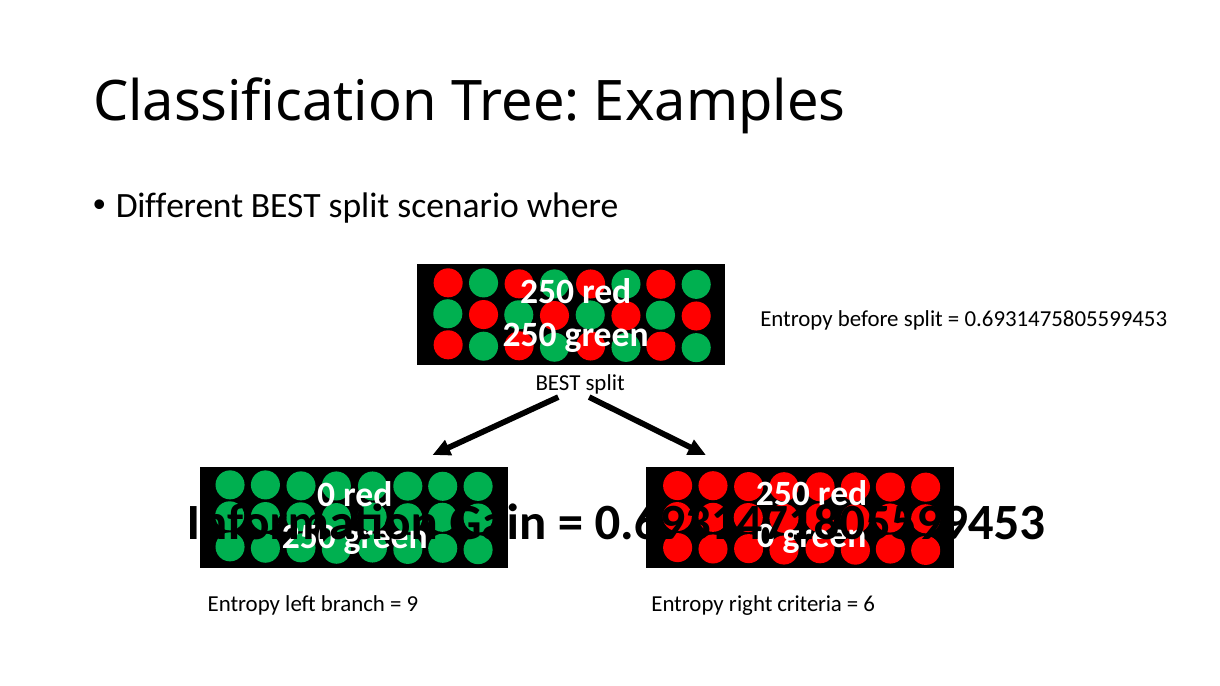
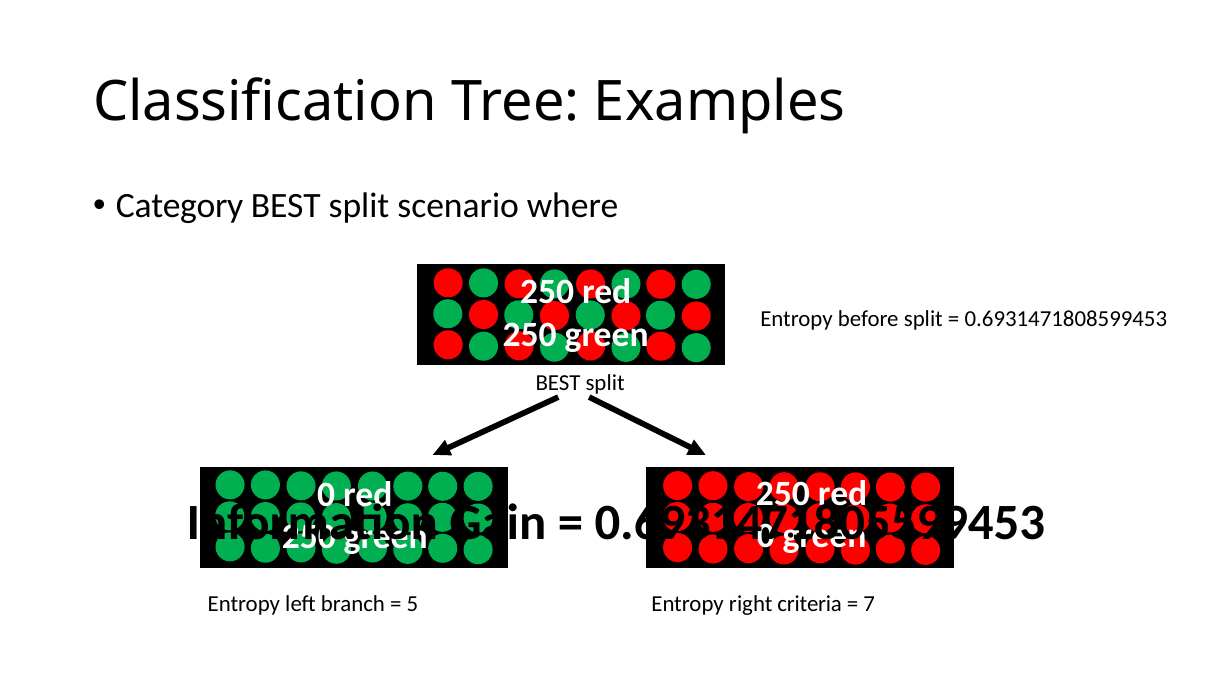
Different: Different -> Category
0.6931475805599453: 0.6931475805599453 -> 0.6931471808599453
9: 9 -> 5
6: 6 -> 7
